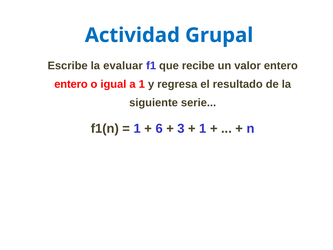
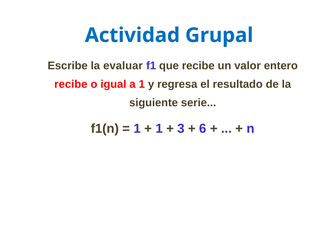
entero at (71, 84): entero -> recibe
6 at (159, 129): 6 -> 1
1 at (203, 129): 1 -> 6
